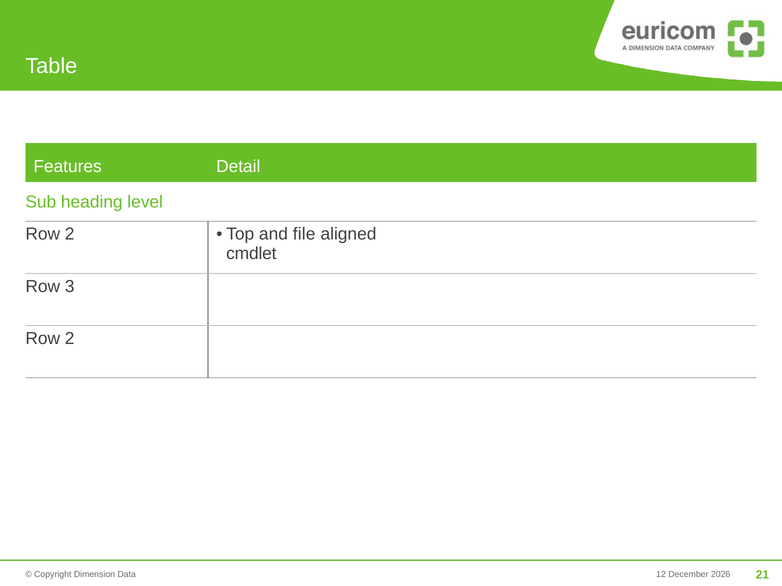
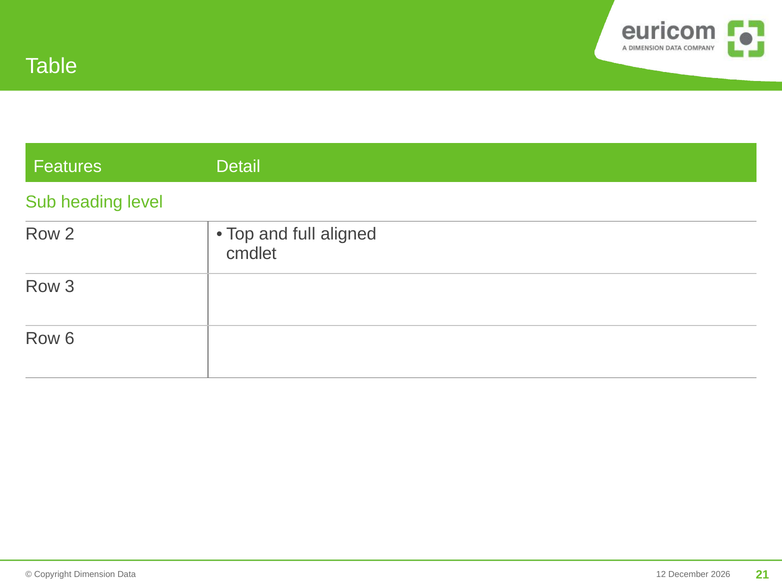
file: file -> full
2 at (70, 339): 2 -> 6
